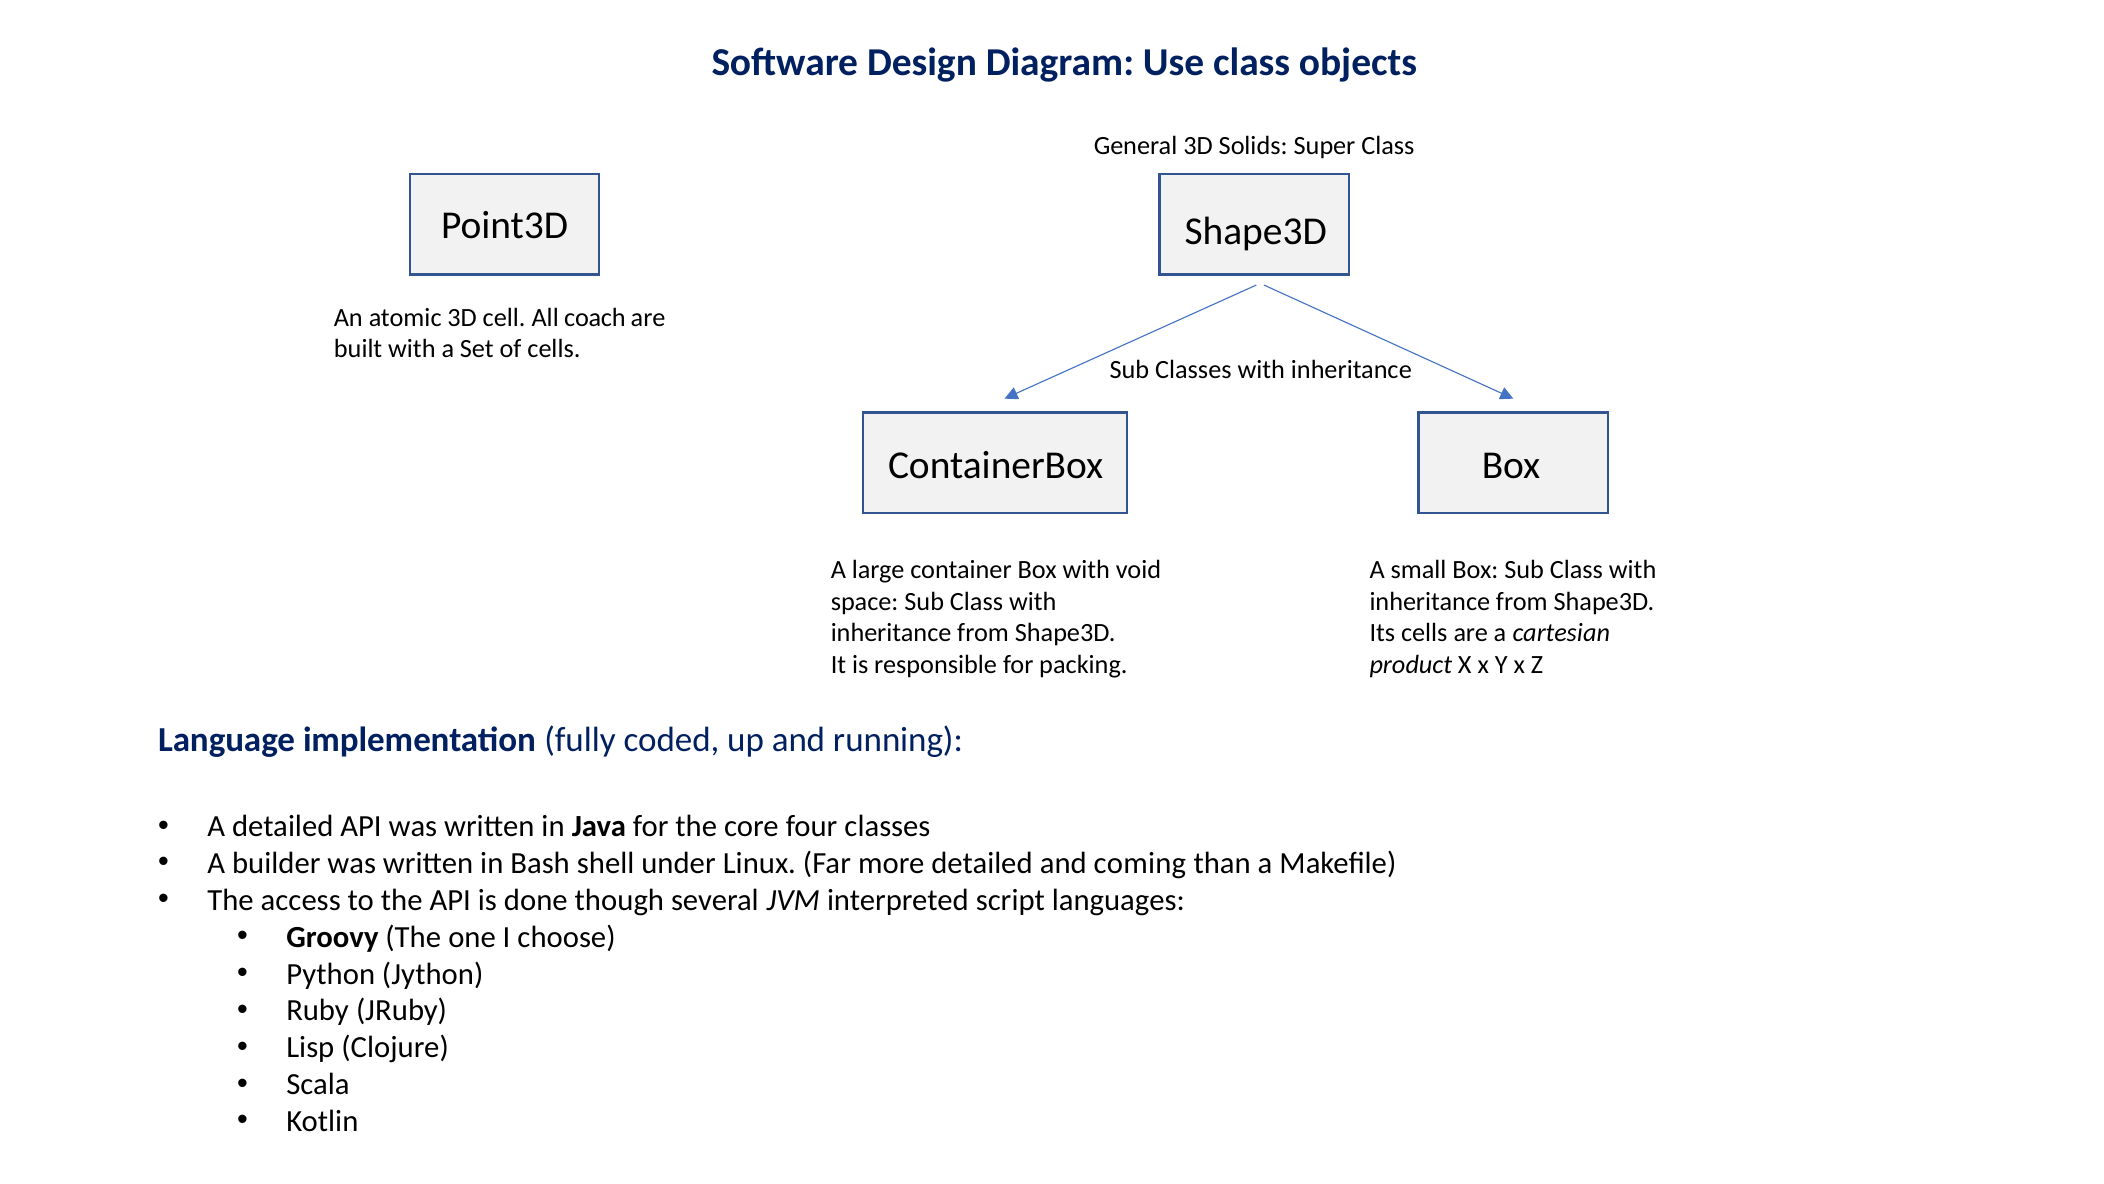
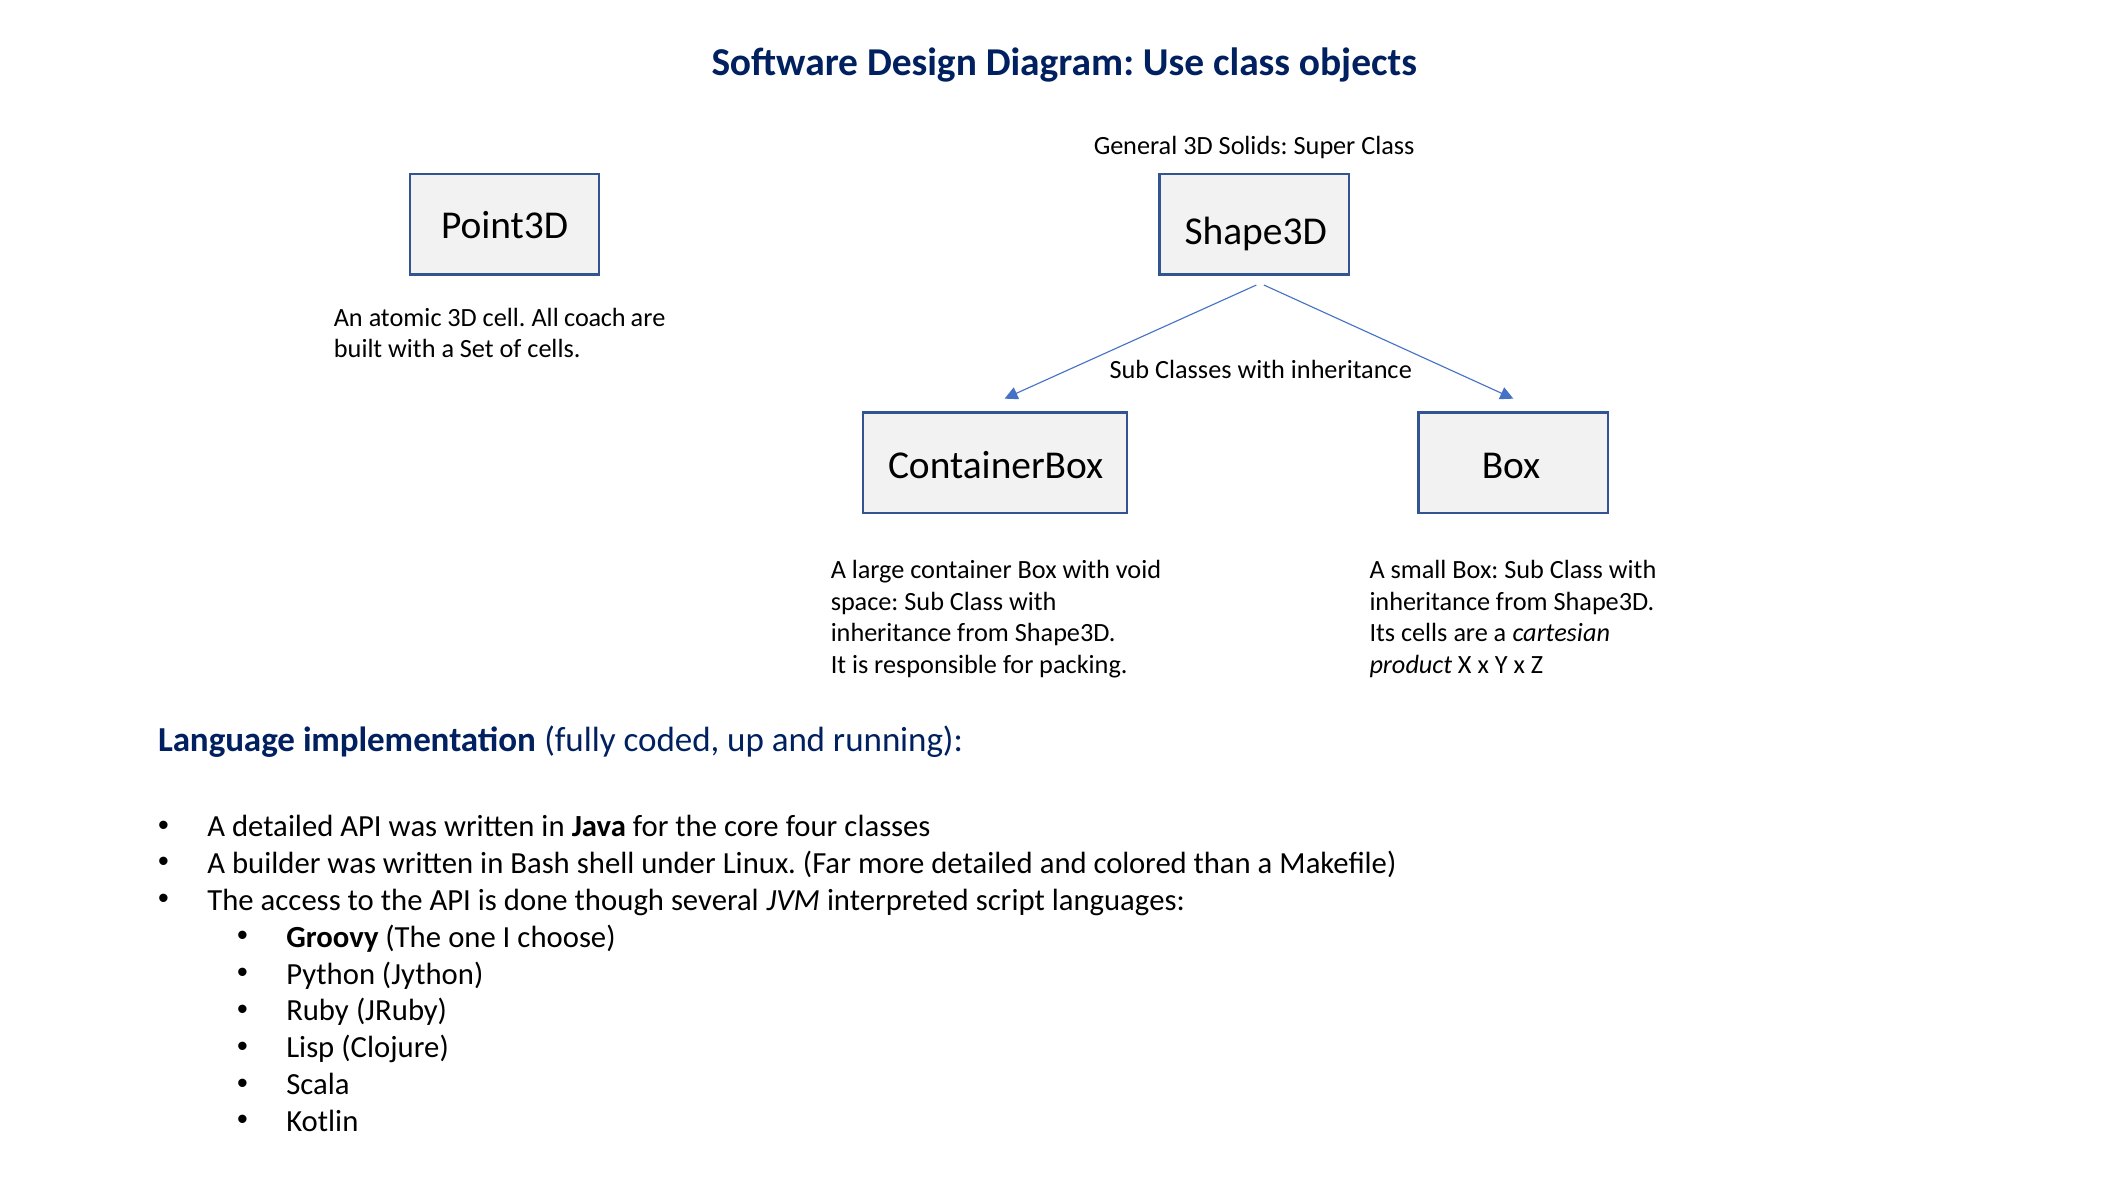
coming: coming -> colored
